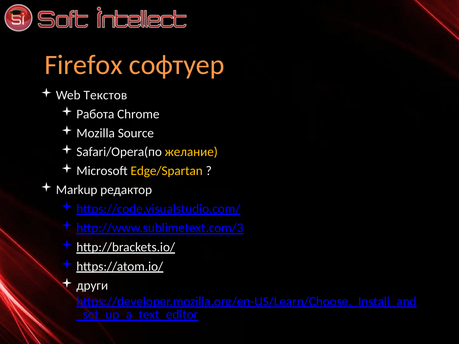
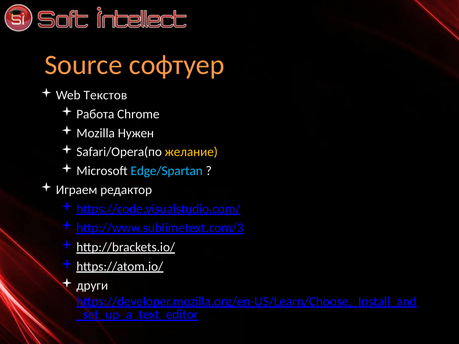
Firefox: Firefox -> Source
Source: Source -> Нужен
Edge/Spartan colour: yellow -> light blue
Markup: Markup -> Играем
